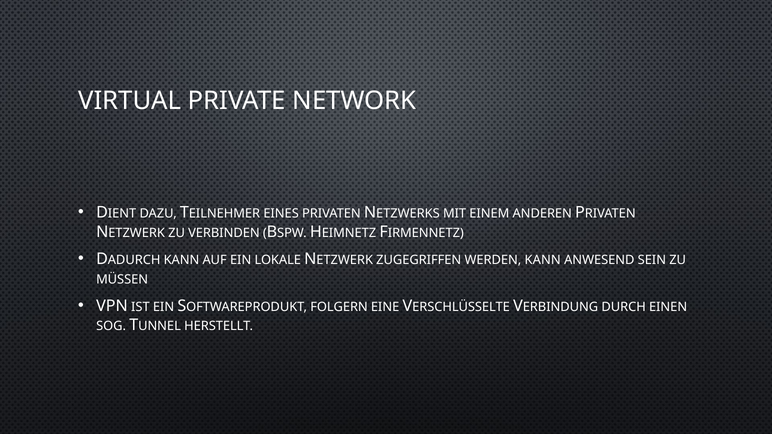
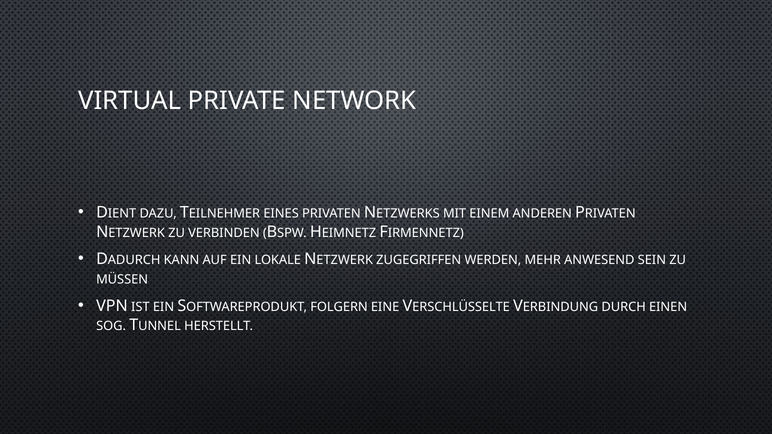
WERDEN KANN: KANN -> MEHR
